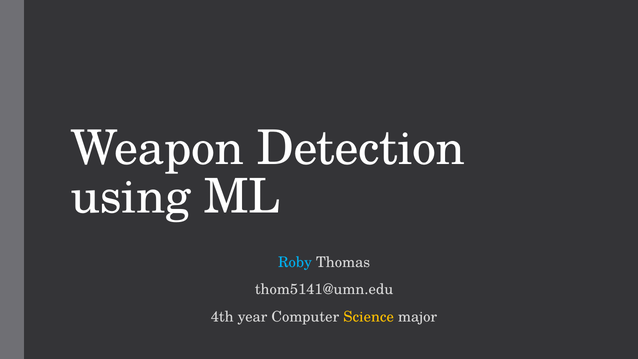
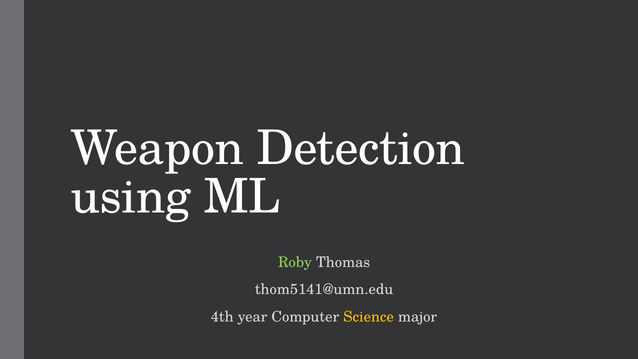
Roby colour: light blue -> light green
